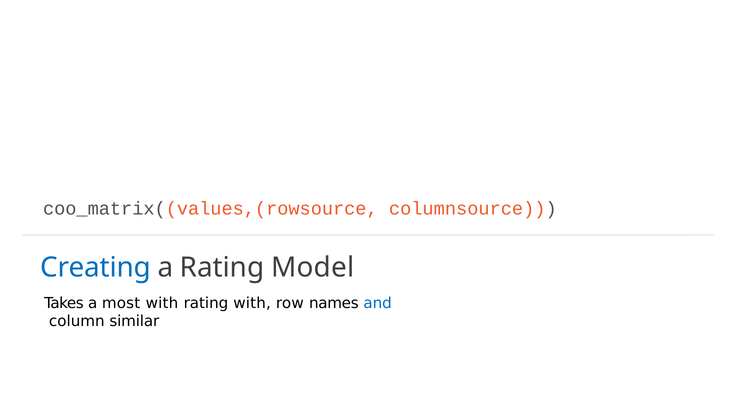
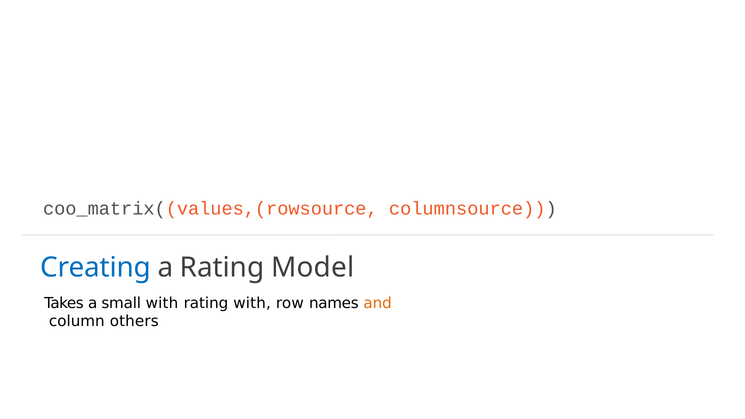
most: most -> small
and colour: blue -> orange
similar: similar -> others
